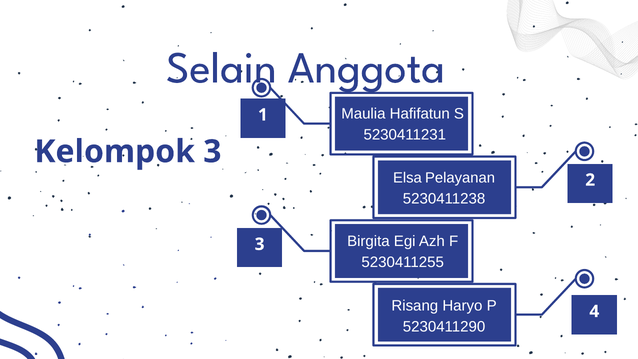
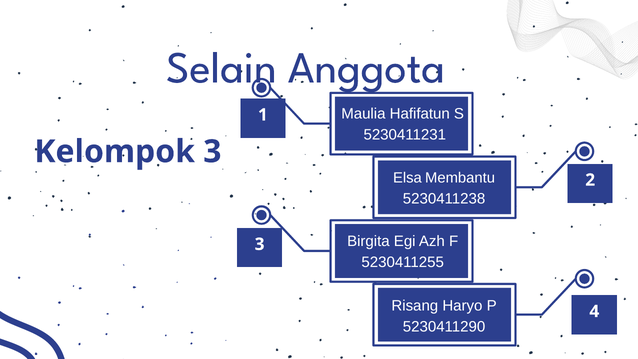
Pelayanan: Pelayanan -> Membantu
